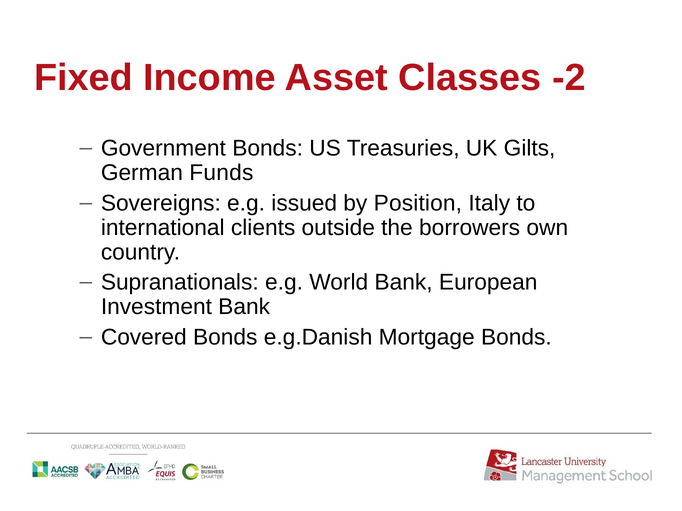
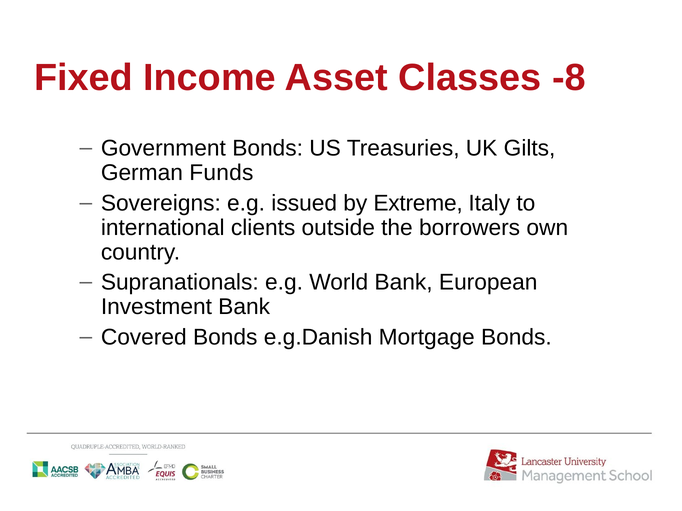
-2: -2 -> -8
Position: Position -> Extreme
